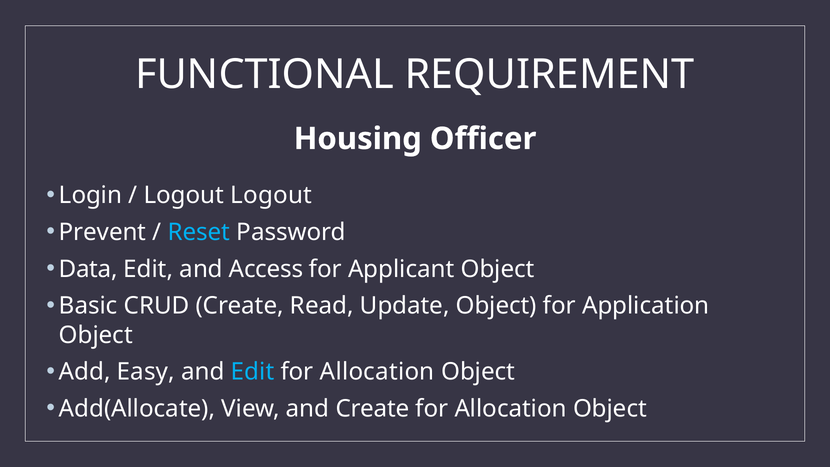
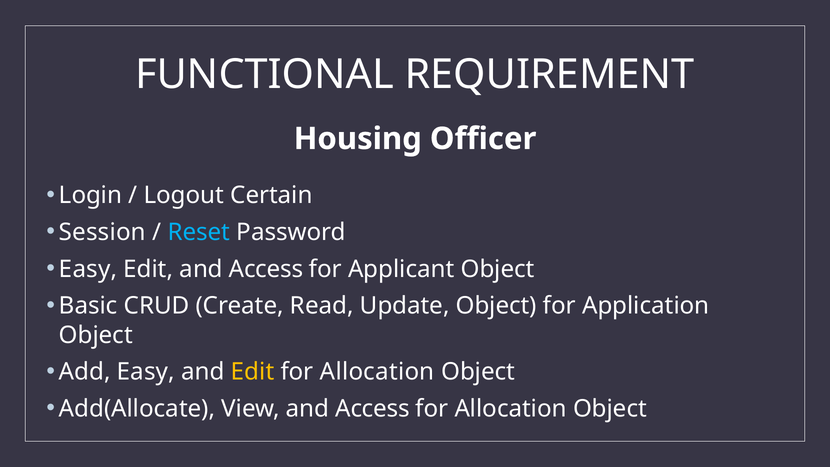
Logout Logout: Logout -> Certain
Prevent: Prevent -> Session
Data at (88, 269): Data -> Easy
Edit at (253, 372) colour: light blue -> yellow
View and Create: Create -> Access
